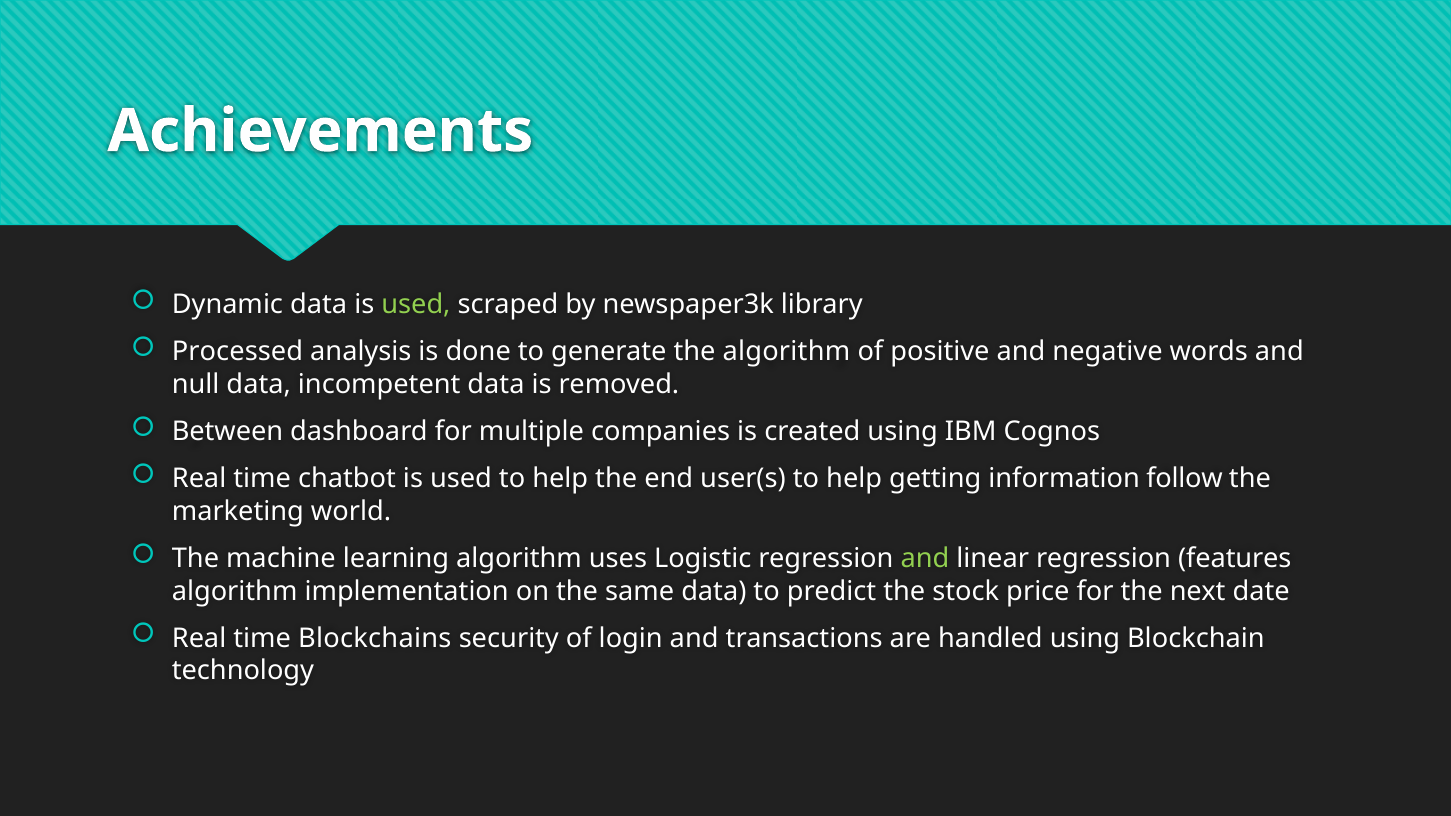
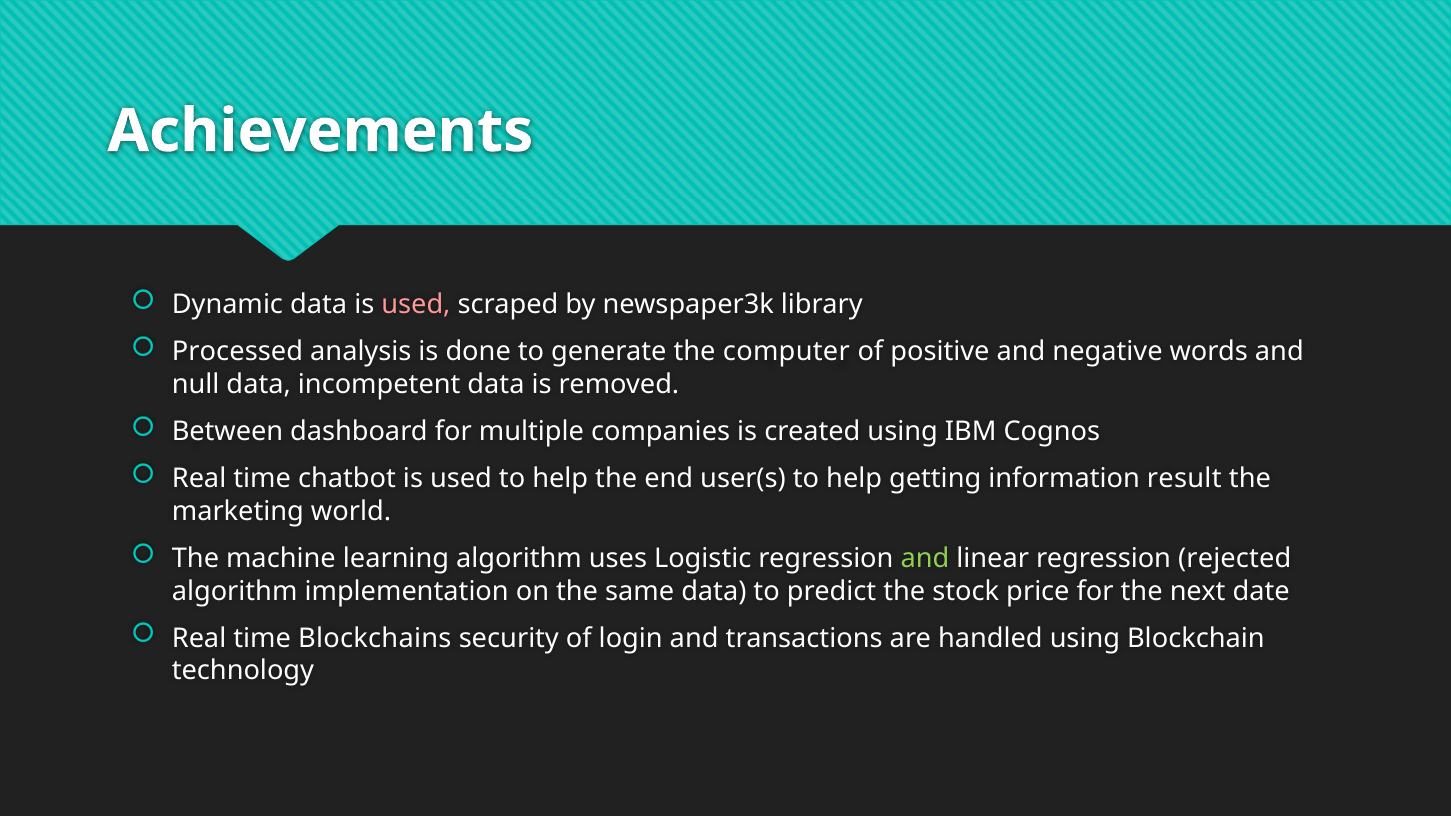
used at (416, 305) colour: light green -> pink
the algorithm: algorithm -> computer
follow: follow -> result
features: features -> rejected
